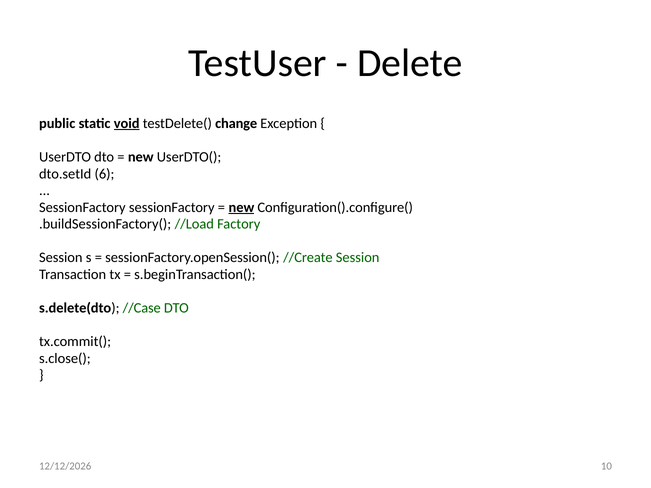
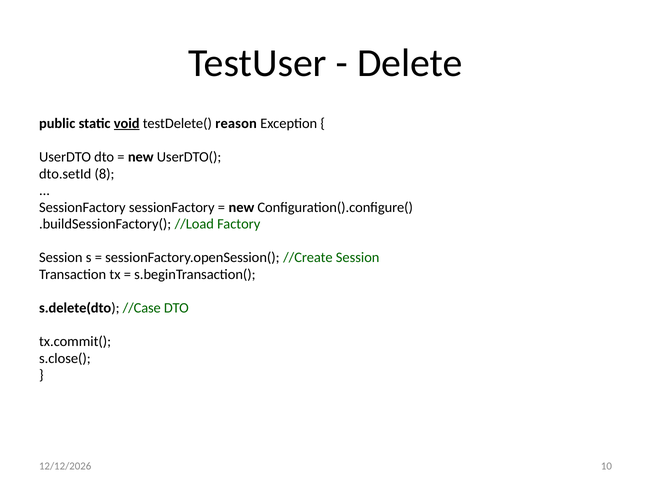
change: change -> reason
6: 6 -> 8
new at (241, 207) underline: present -> none
